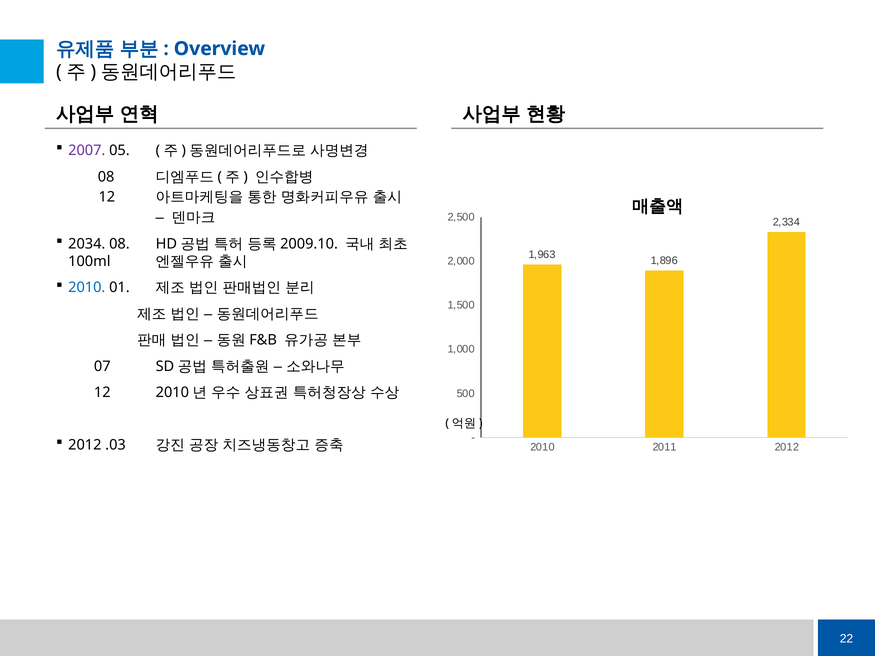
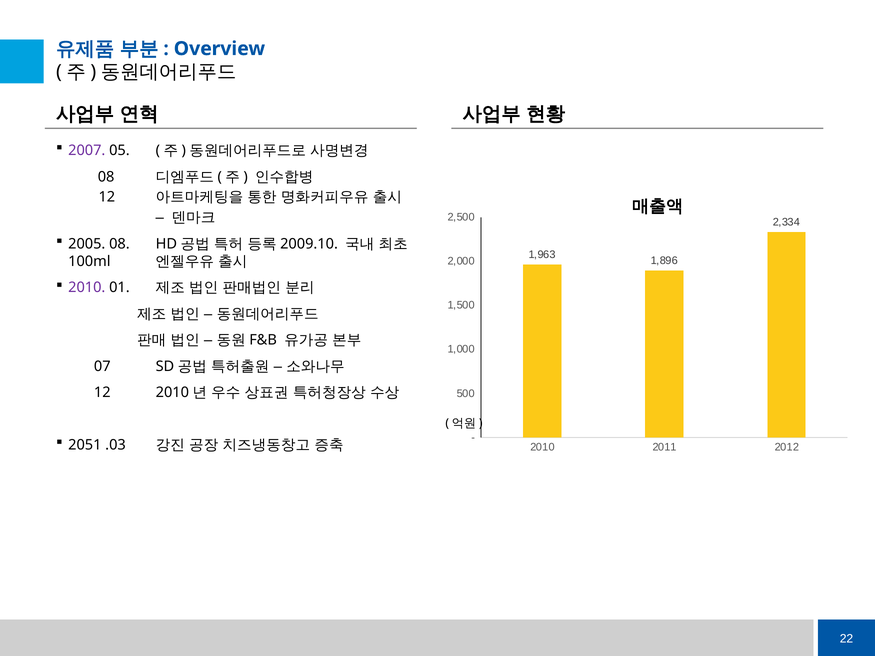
2034: 2034 -> 2005
2010 at (87, 288) colour: blue -> purple
2012 at (85, 445): 2012 -> 2051
